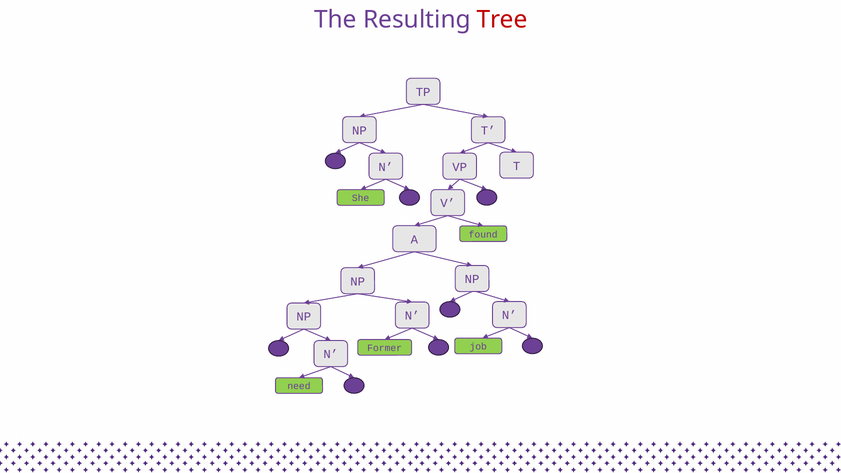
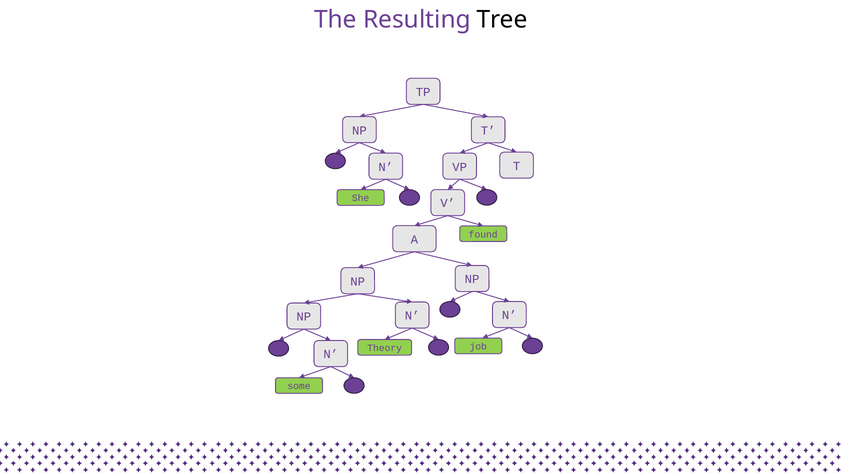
Tree colour: red -> black
Former: Former -> Theory
need: need -> some
